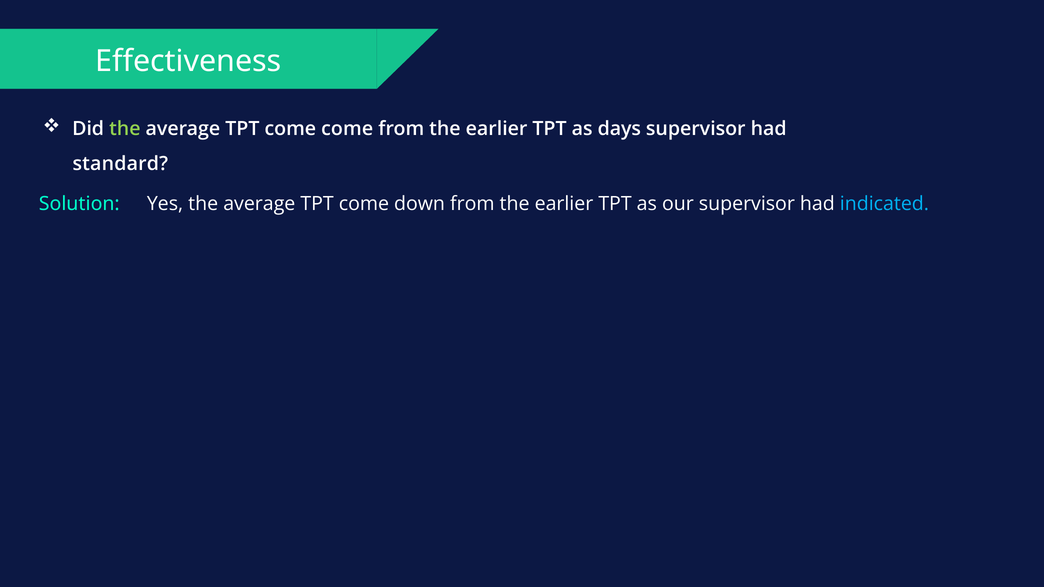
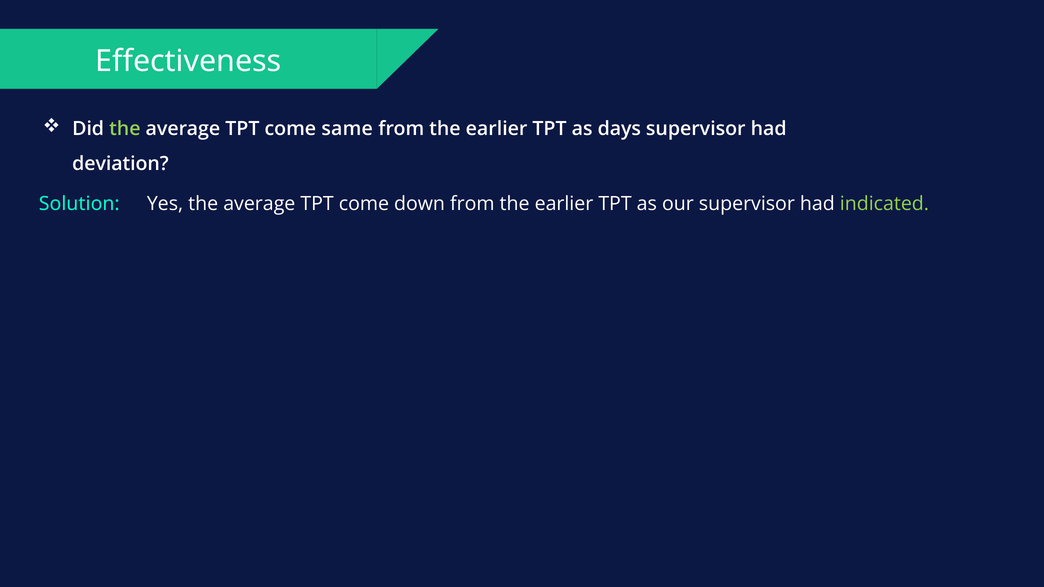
come come: come -> same
standard: standard -> deviation
indicated colour: light blue -> light green
